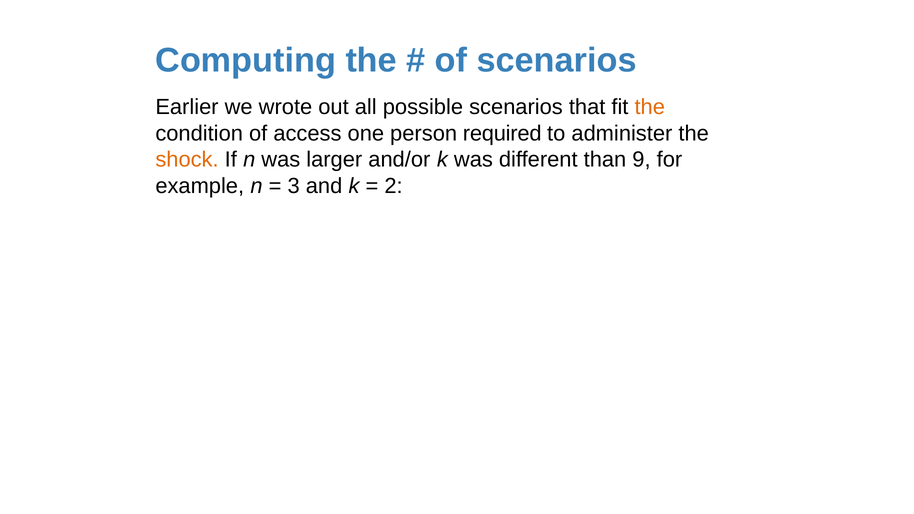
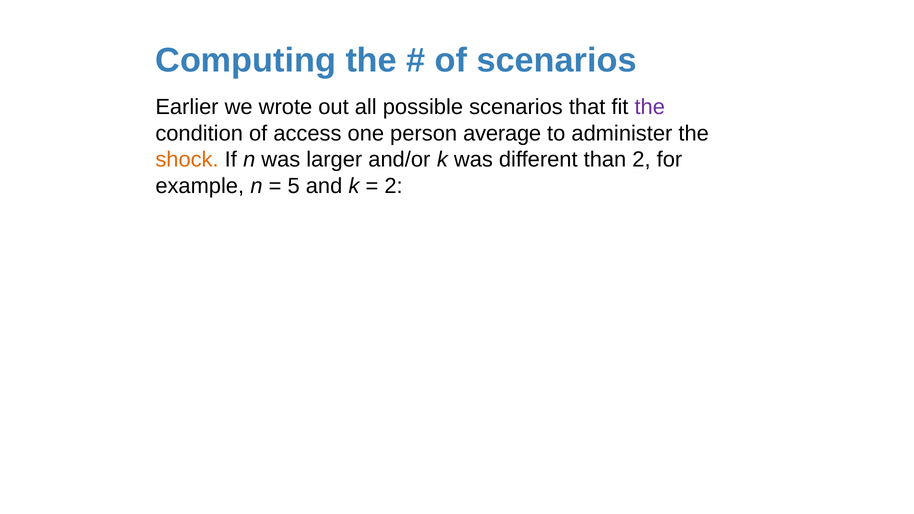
the at (650, 107) colour: orange -> purple
required: required -> average
than 9: 9 -> 2
3: 3 -> 5
